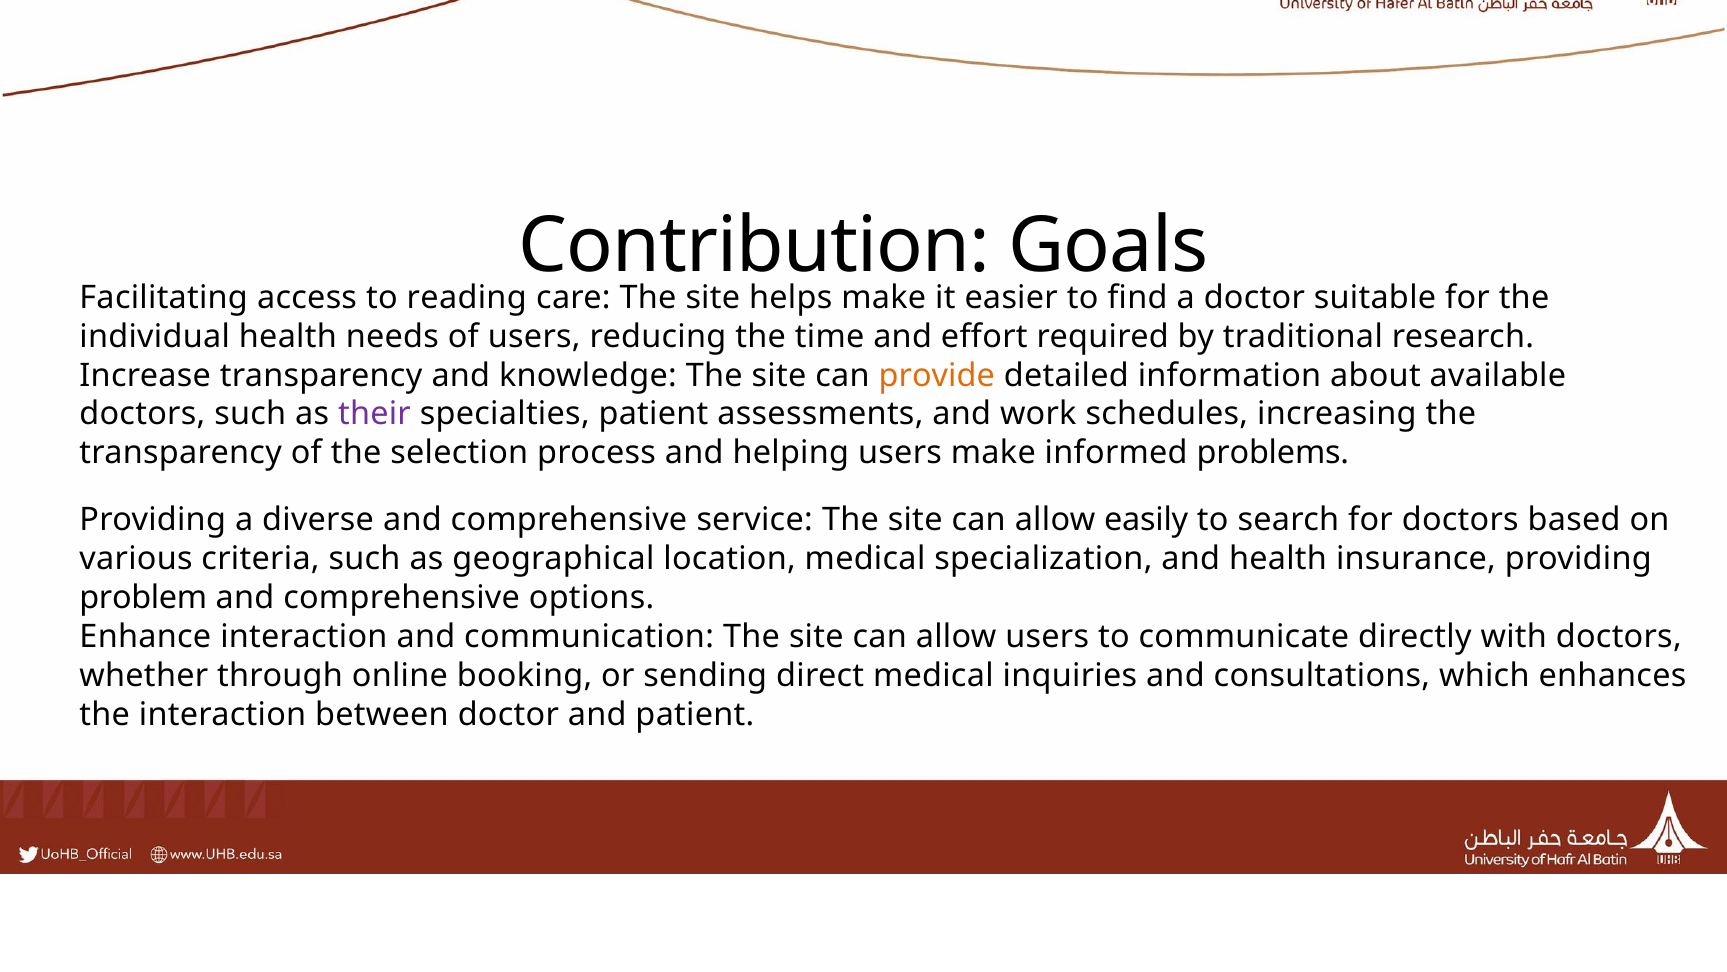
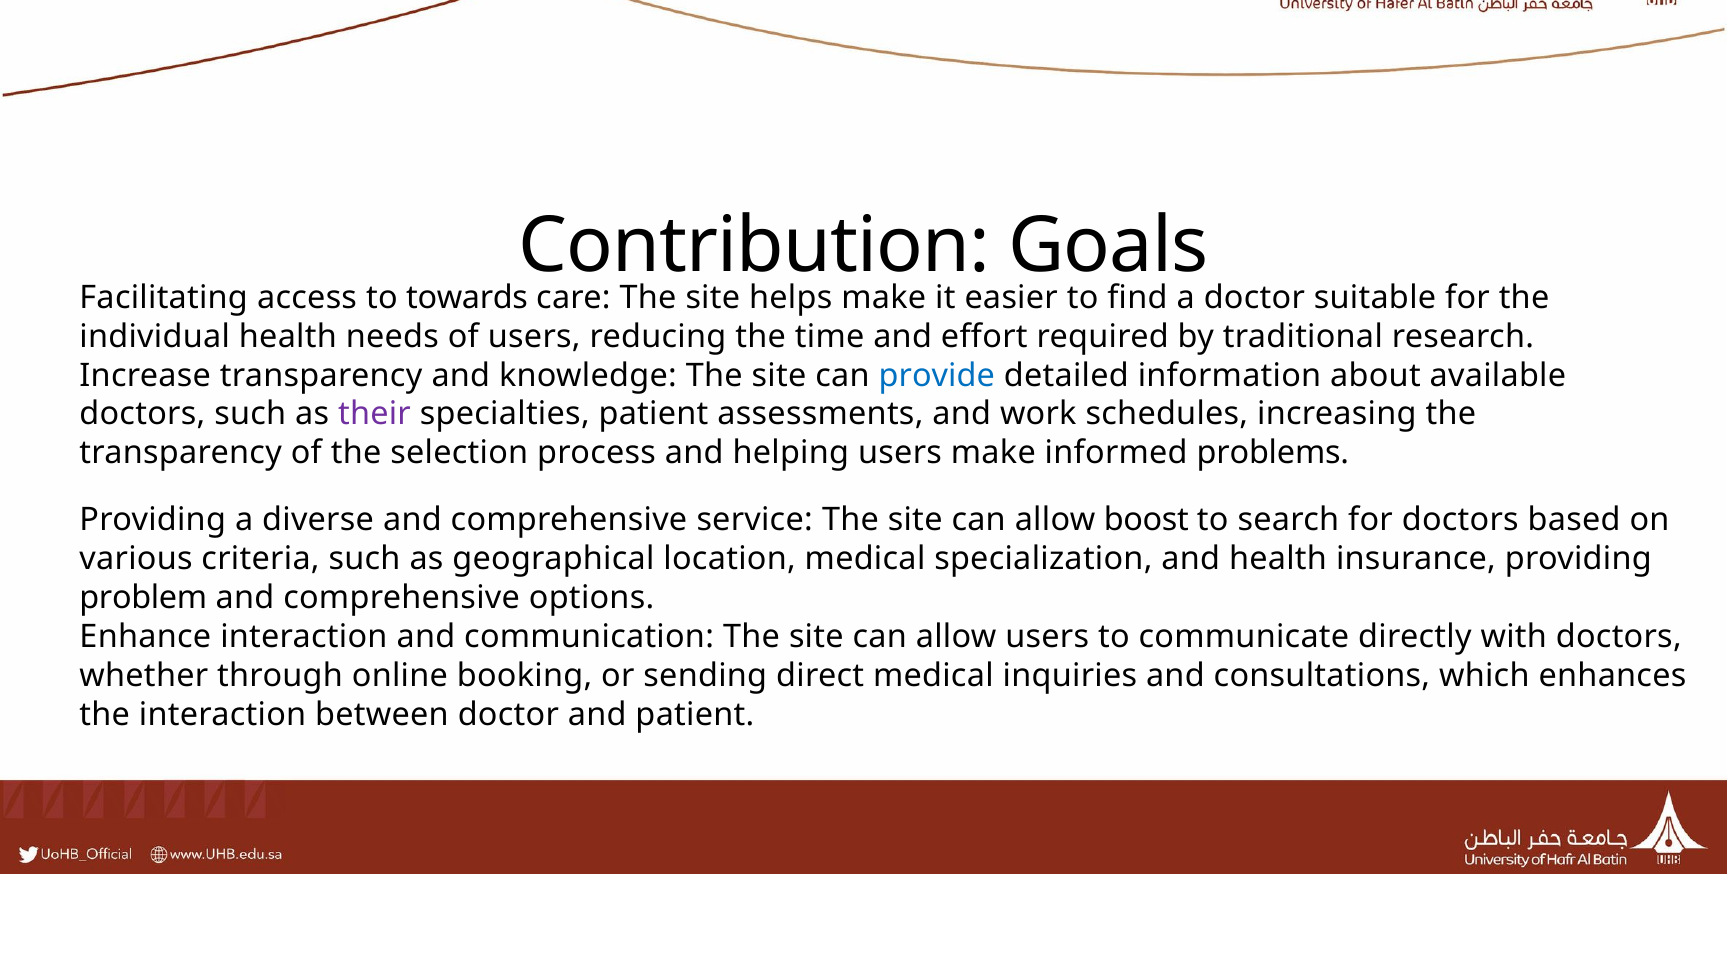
reading: reading -> towards
provide colour: orange -> blue
easily: easily -> boost
